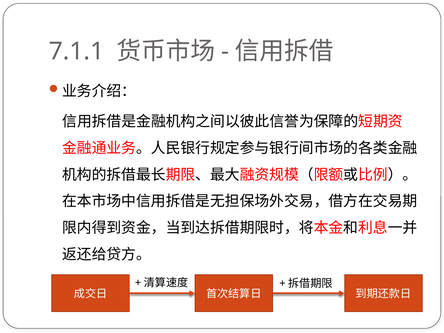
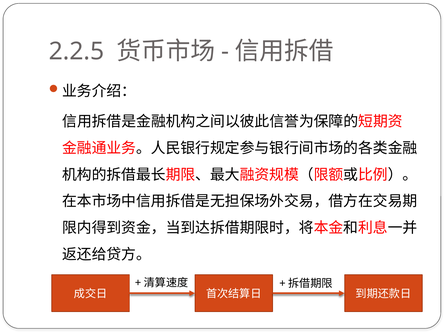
7.1.1: 7.1.1 -> 2.2.5
